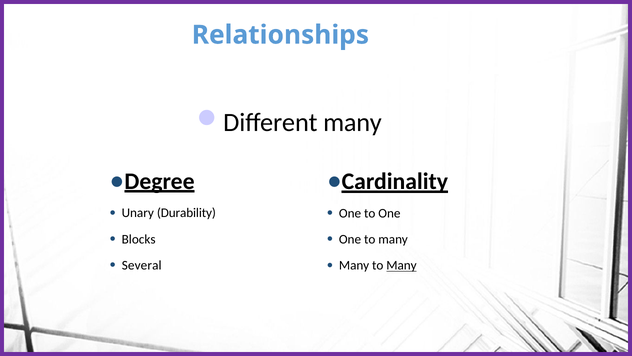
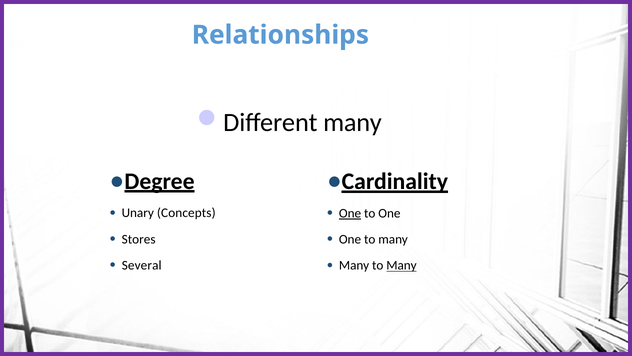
Durability: Durability -> Concepts
One at (350, 213) underline: none -> present
Blocks: Blocks -> Stores
